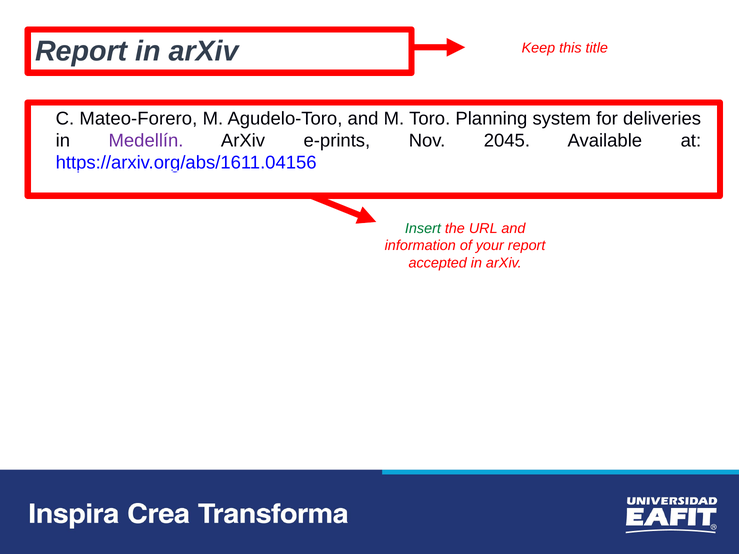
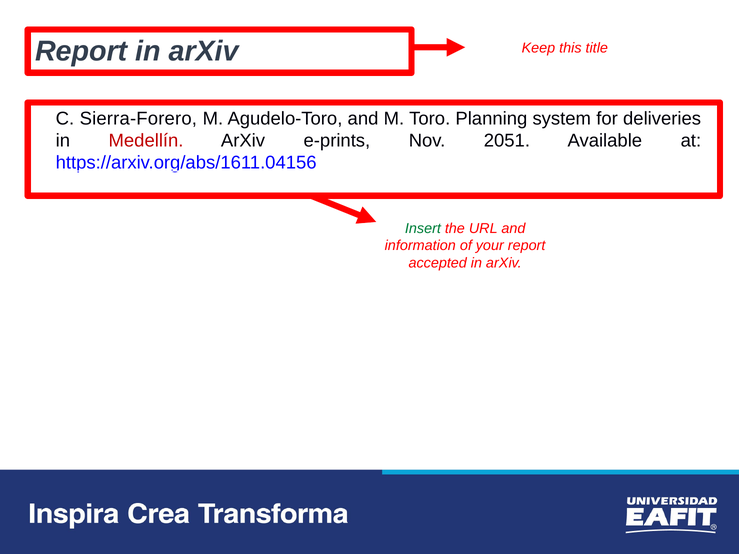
Mateo-Forero: Mateo-Forero -> Sierra-Forero
Medellín colour: purple -> red
2045: 2045 -> 2051
